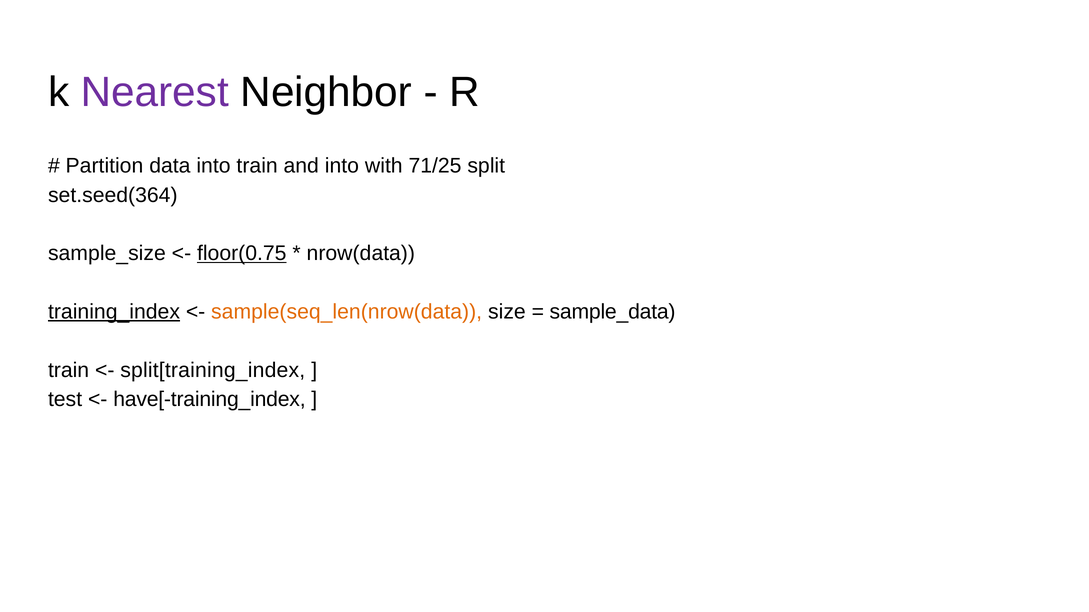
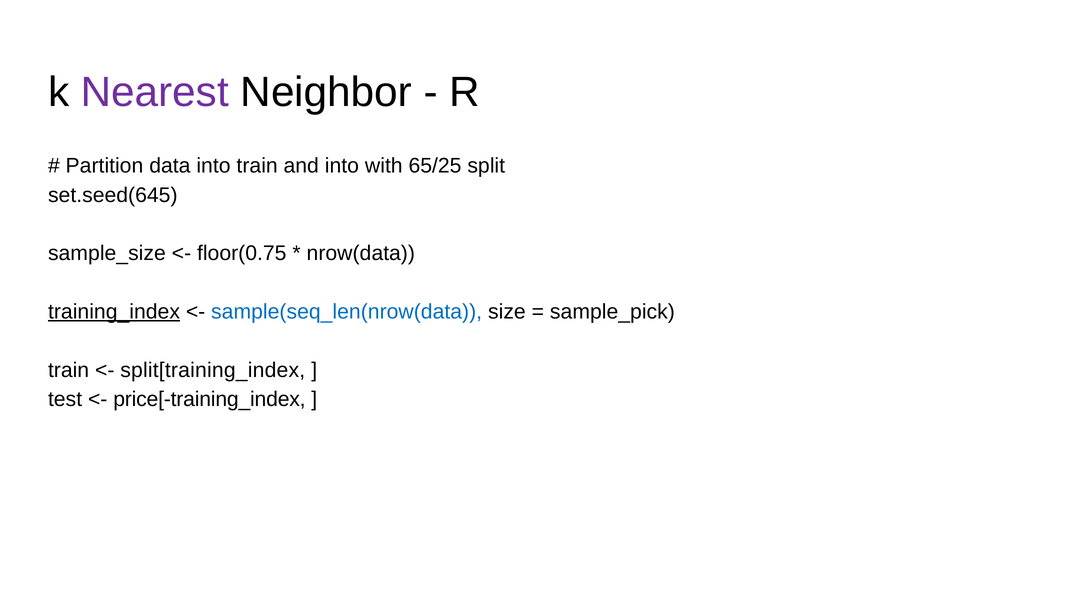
71/25: 71/25 -> 65/25
set.seed(364: set.seed(364 -> set.seed(645
floor(0.75 underline: present -> none
sample(seq_len(nrow(data colour: orange -> blue
sample_data: sample_data -> sample_pick
have[-training_index: have[-training_index -> price[-training_index
